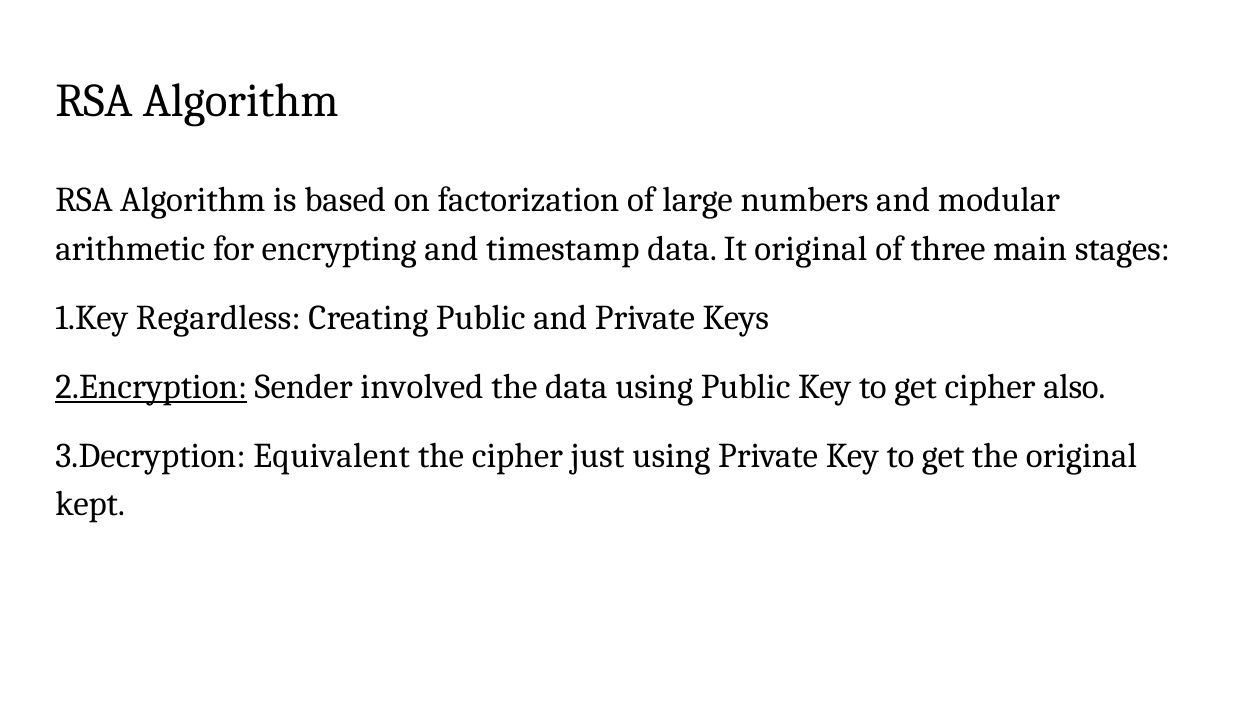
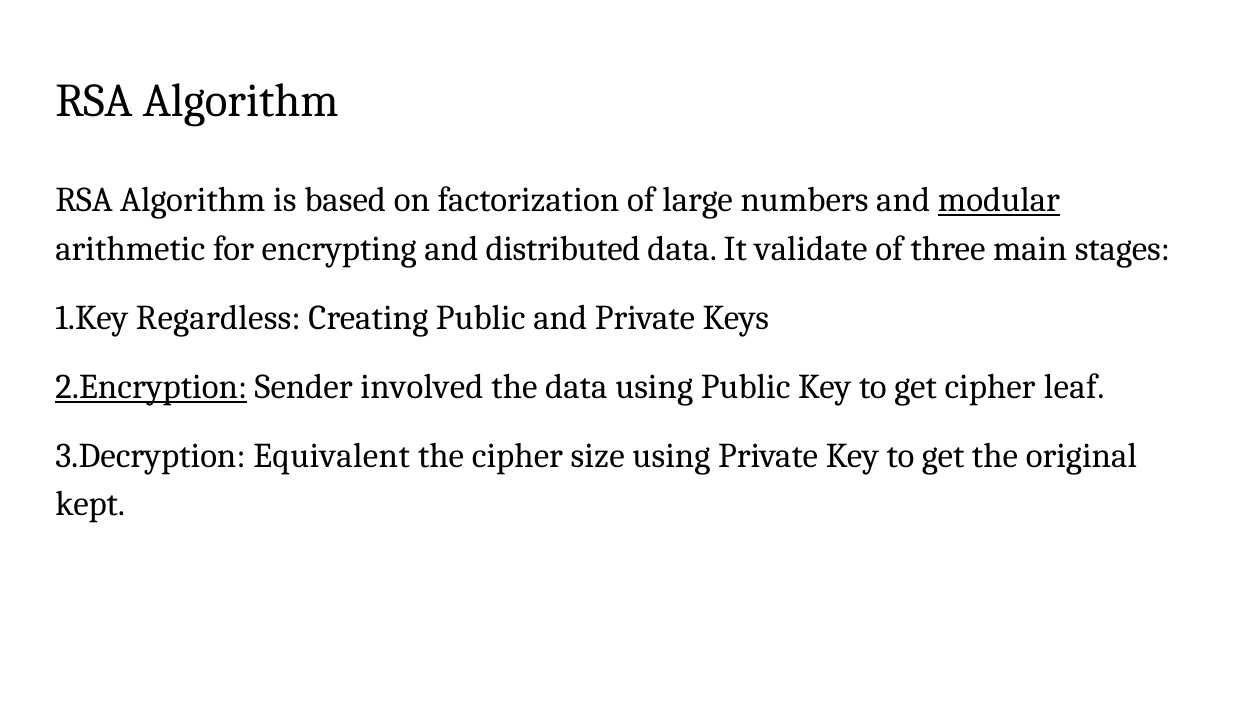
modular underline: none -> present
timestamp: timestamp -> distributed
It original: original -> validate
also: also -> leaf
just: just -> size
